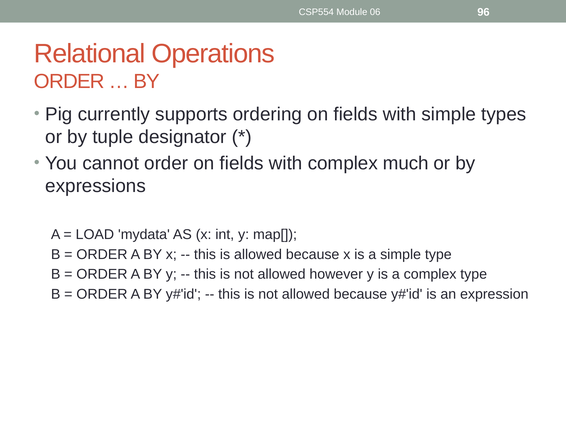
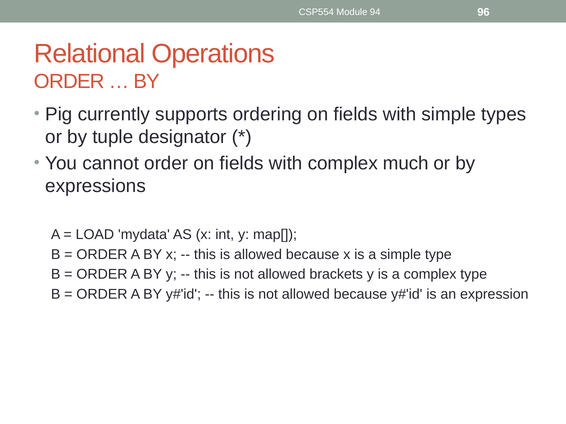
06: 06 -> 94
however: however -> brackets
